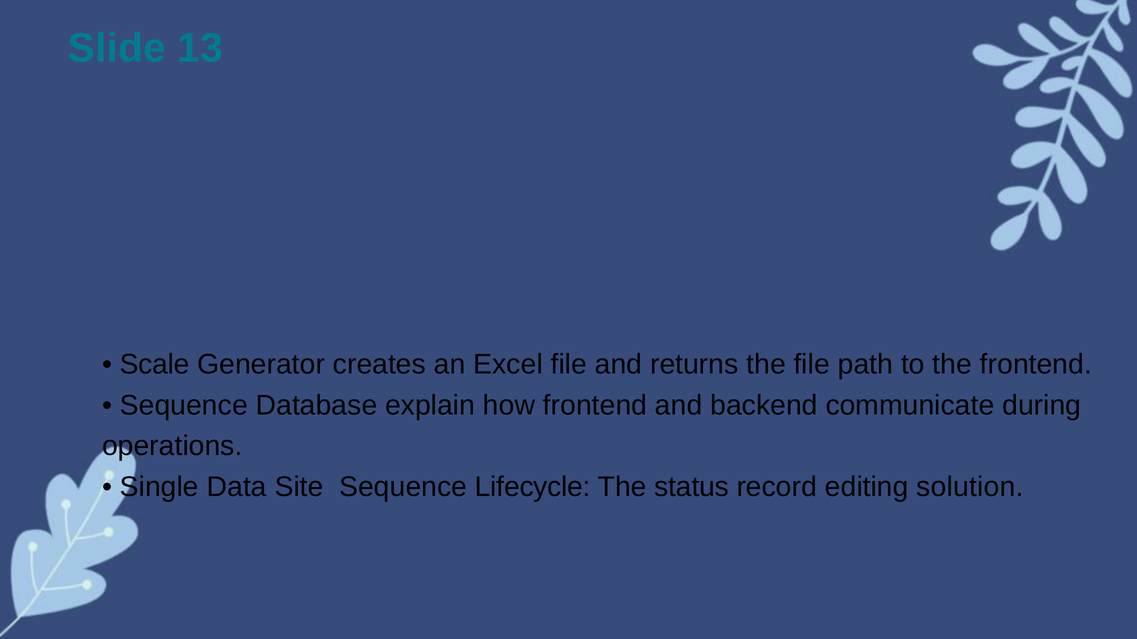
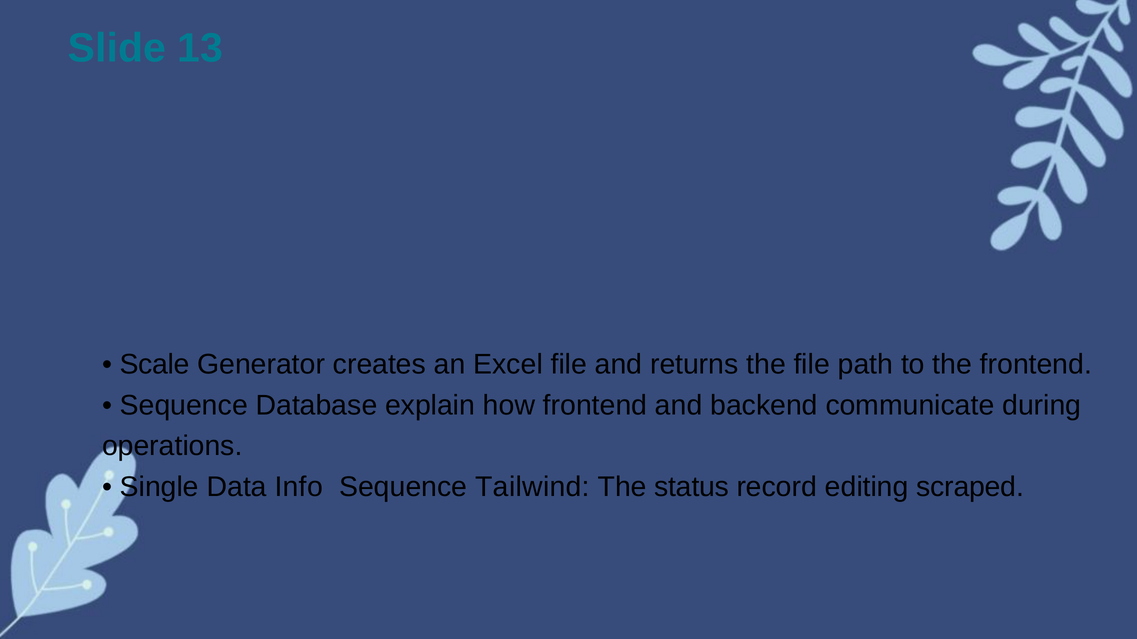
Site: Site -> Info
Lifecycle: Lifecycle -> Tailwind
solution: solution -> scraped
